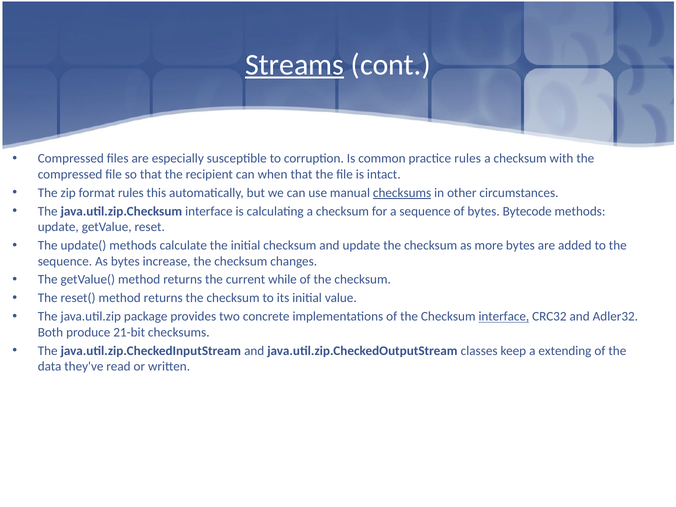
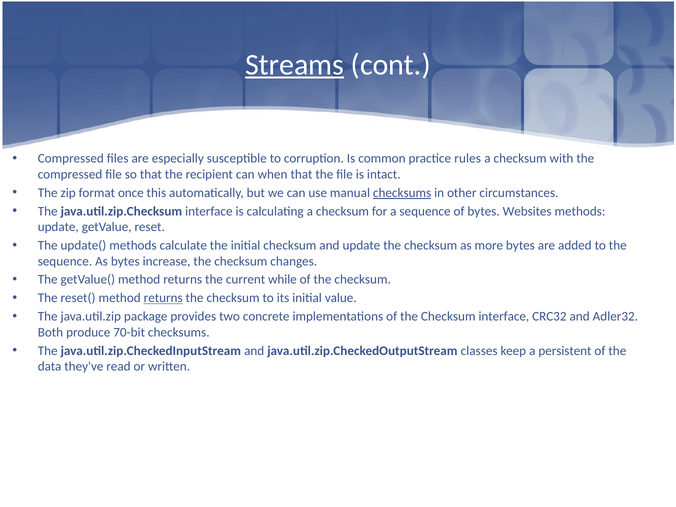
format rules: rules -> once
Bytecode: Bytecode -> Websites
returns at (163, 298) underline: none -> present
interface at (504, 316) underline: present -> none
21-bit: 21-bit -> 70-bit
extending: extending -> persistent
